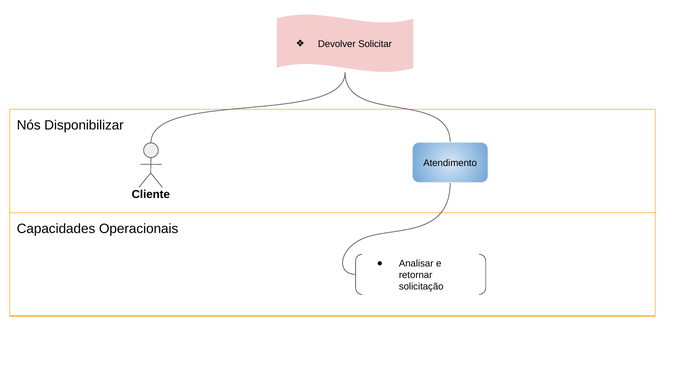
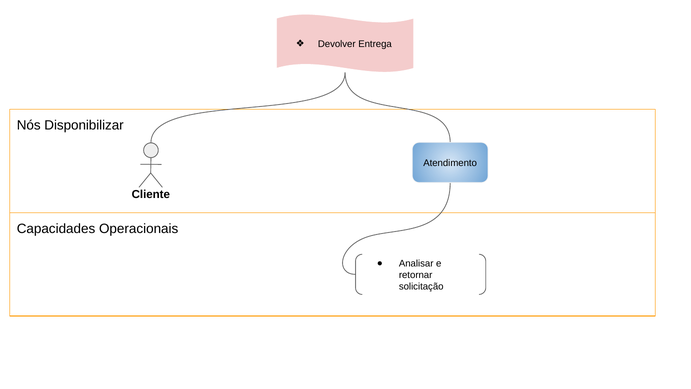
Solicitar: Solicitar -> Entrega
